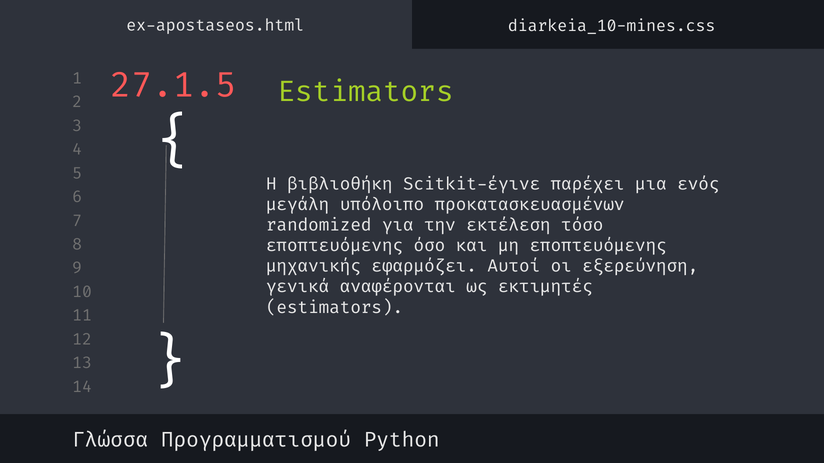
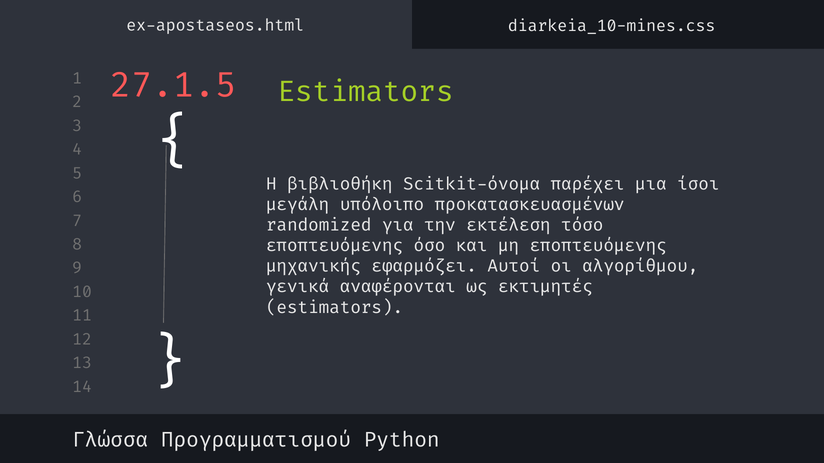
Scitkit-έγινε: Scitkit-έγινε -> Scitkit-όνομα
ενός: ενός -> ίσοι
εξερεύνηση: εξερεύνηση -> αλγορίθμου
